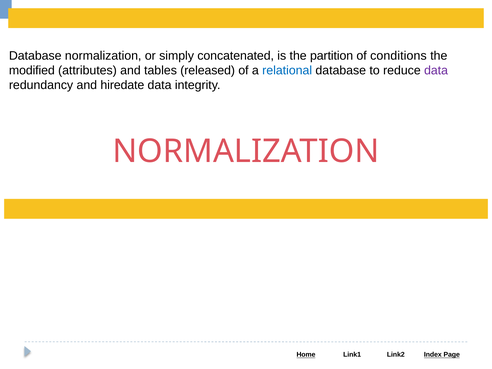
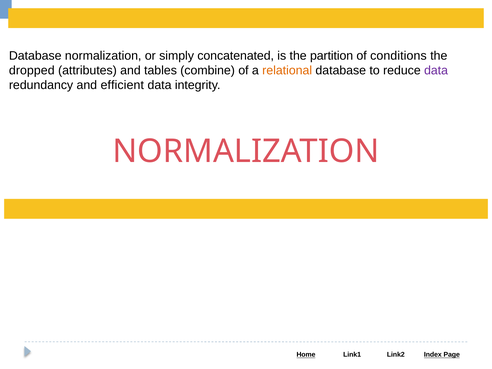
modified: modified -> dropped
released: released -> combine
relational colour: blue -> orange
hiredate: hiredate -> efficient
